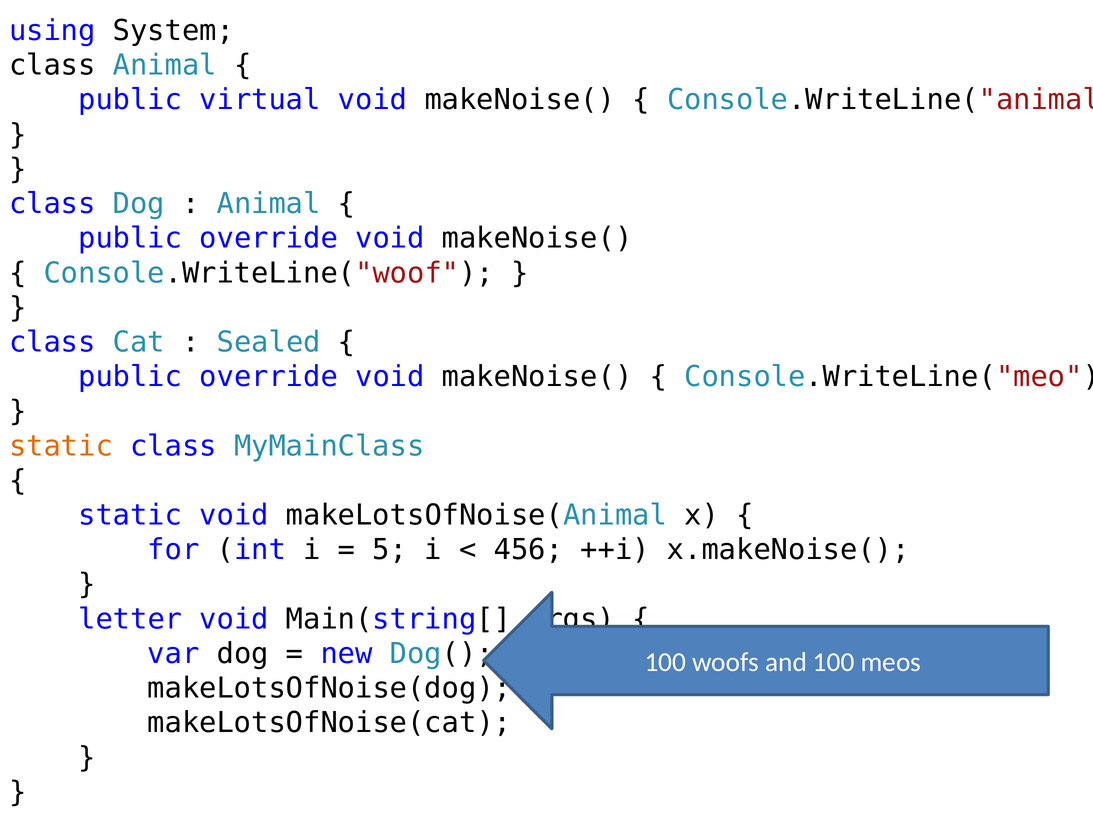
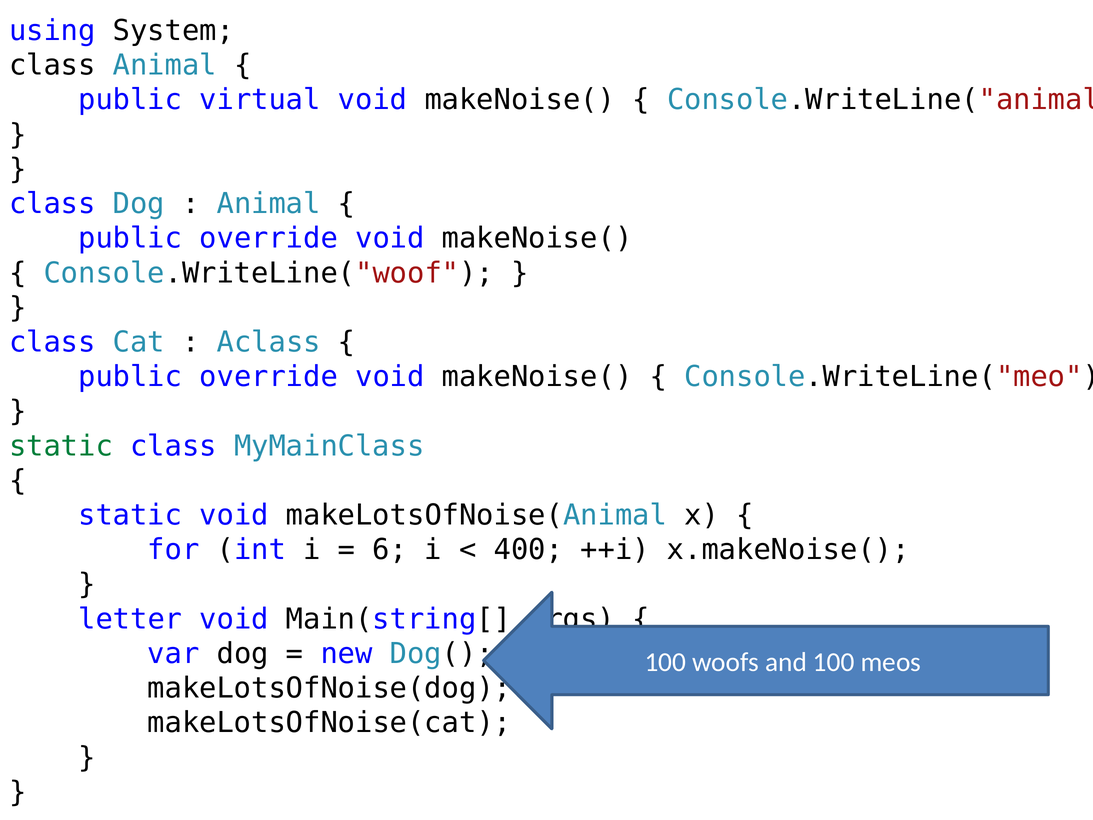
Sealed: Sealed -> Aclass
static at (61, 446) colour: orange -> green
5: 5 -> 6
456: 456 -> 400
